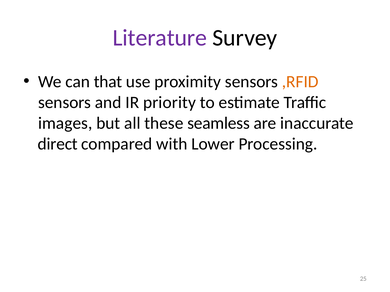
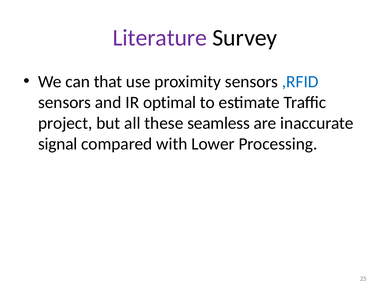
,RFID colour: orange -> blue
priority: priority -> optimal
images: images -> project
direct: direct -> signal
